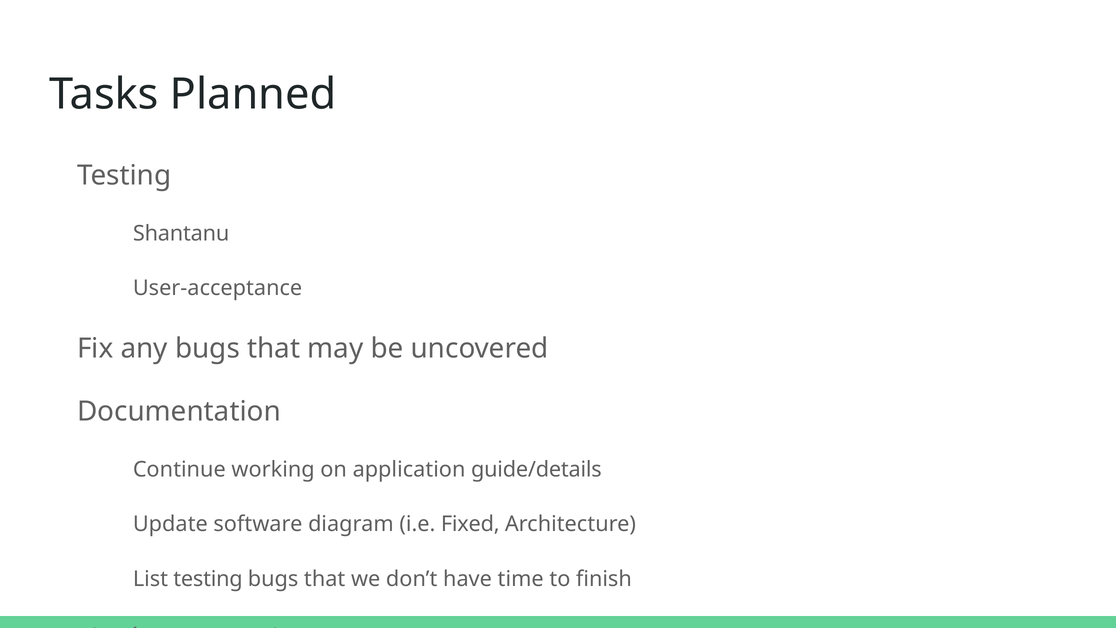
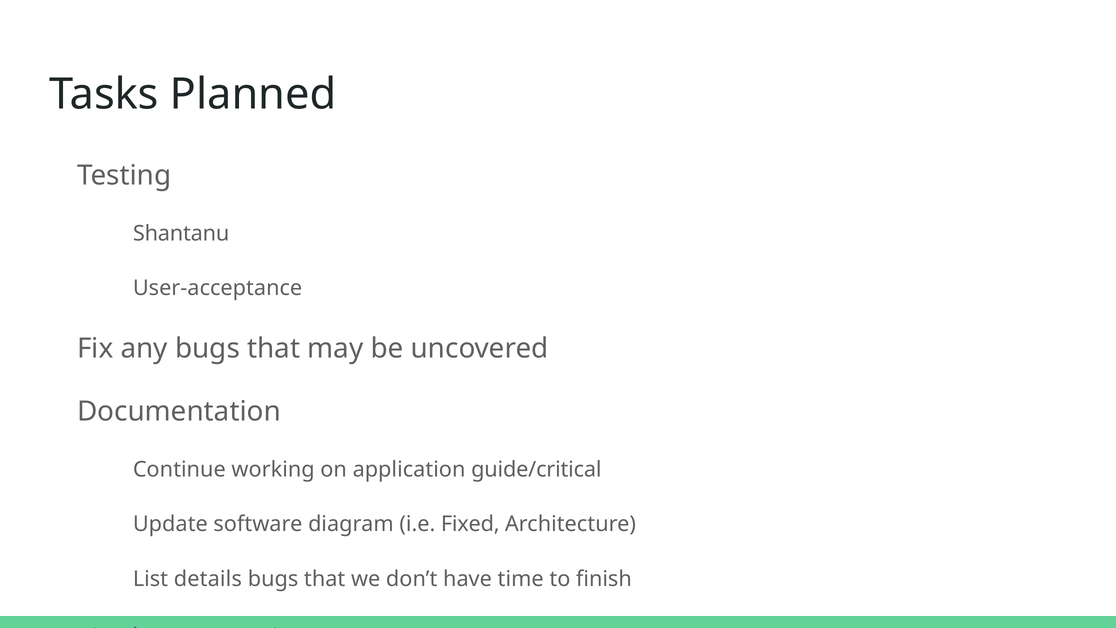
guide/details: guide/details -> guide/critical
List testing: testing -> details
